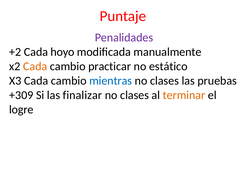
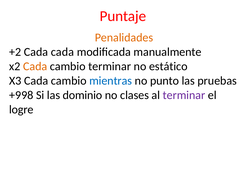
Penalidades colour: purple -> orange
Cada hoyo: hoyo -> cada
cambio practicar: practicar -> terminar
clases at (164, 81): clases -> punto
+309: +309 -> +998
finalizar: finalizar -> dominio
terminar at (184, 95) colour: orange -> purple
